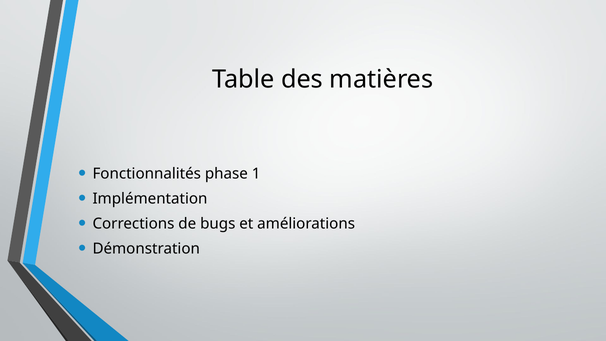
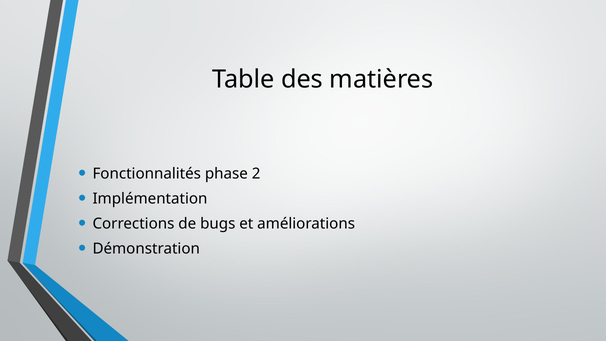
1: 1 -> 2
